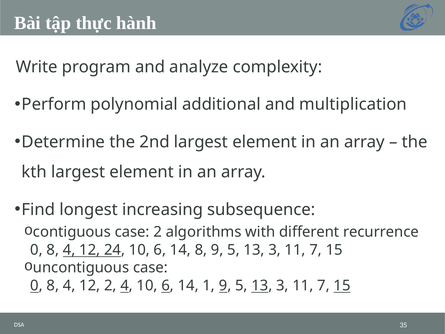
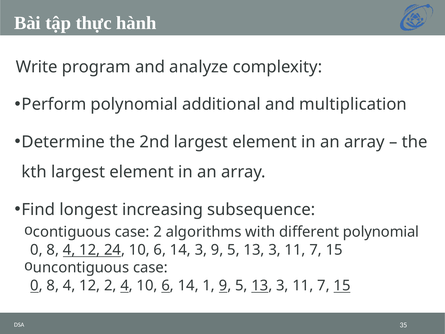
different recurrence: recurrence -> polynomial
14 8: 8 -> 3
